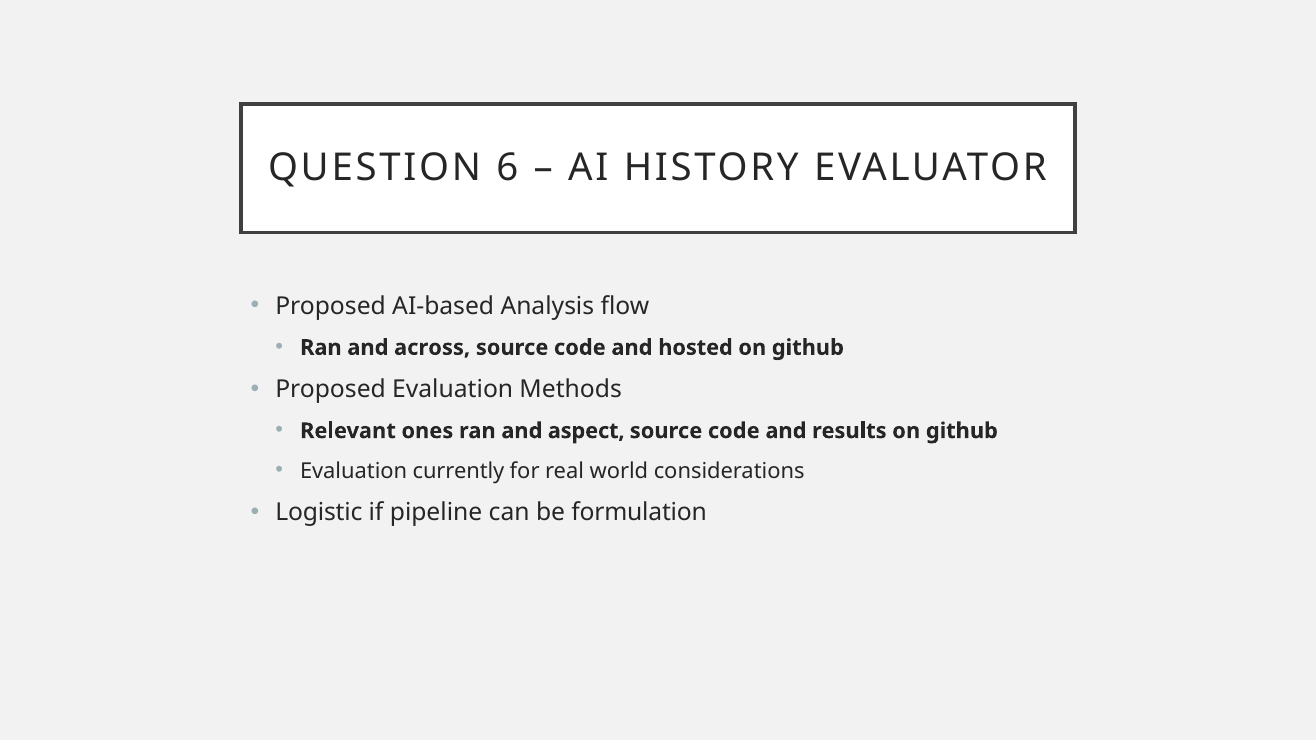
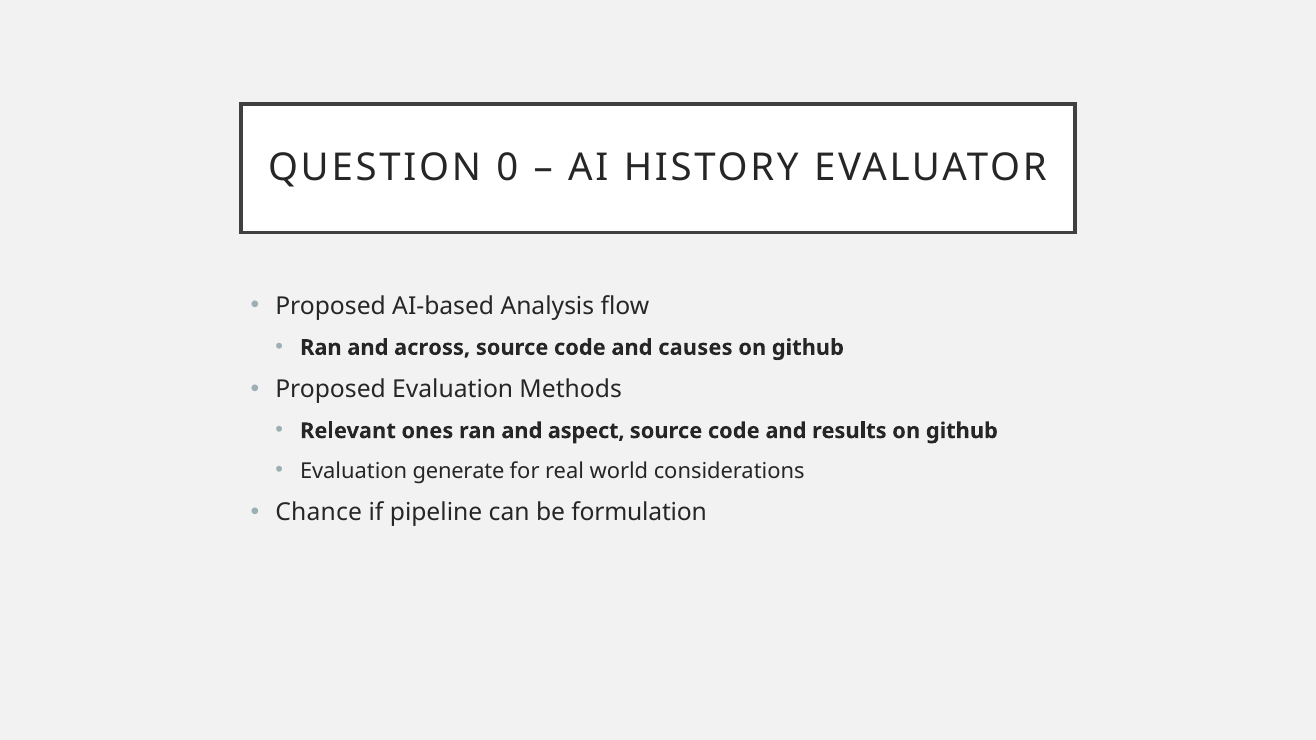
6: 6 -> 0
hosted: hosted -> causes
currently: currently -> generate
Logistic: Logistic -> Chance
